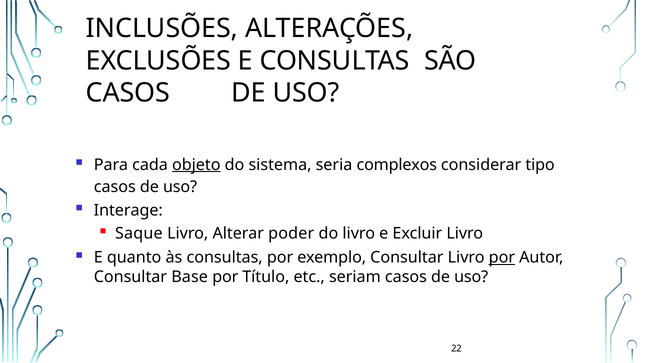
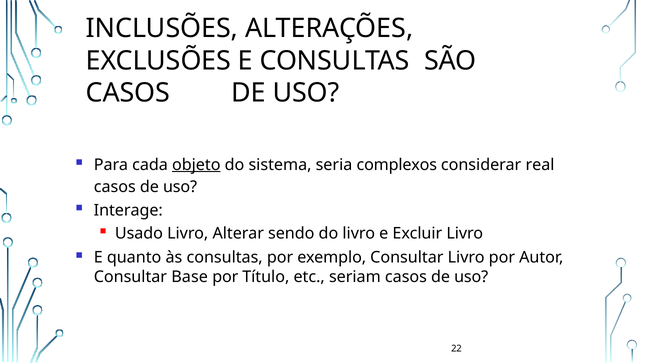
tipo: tipo -> real
Saque: Saque -> Usado
poder: poder -> sendo
por at (502, 257) underline: present -> none
